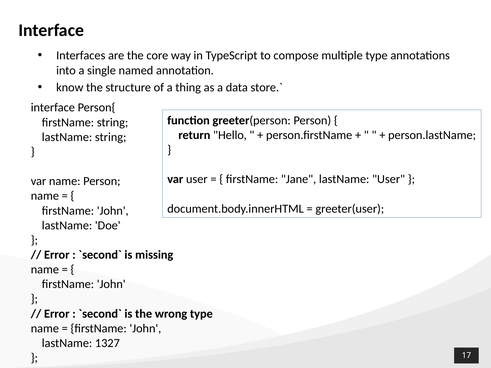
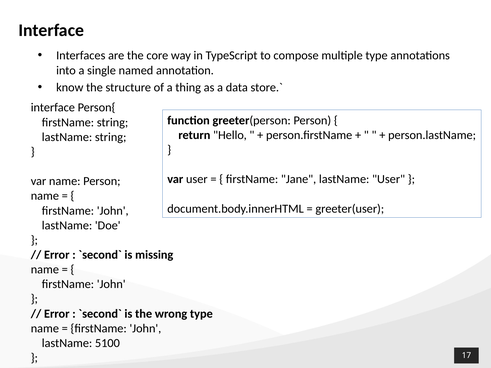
1327: 1327 -> 5100
